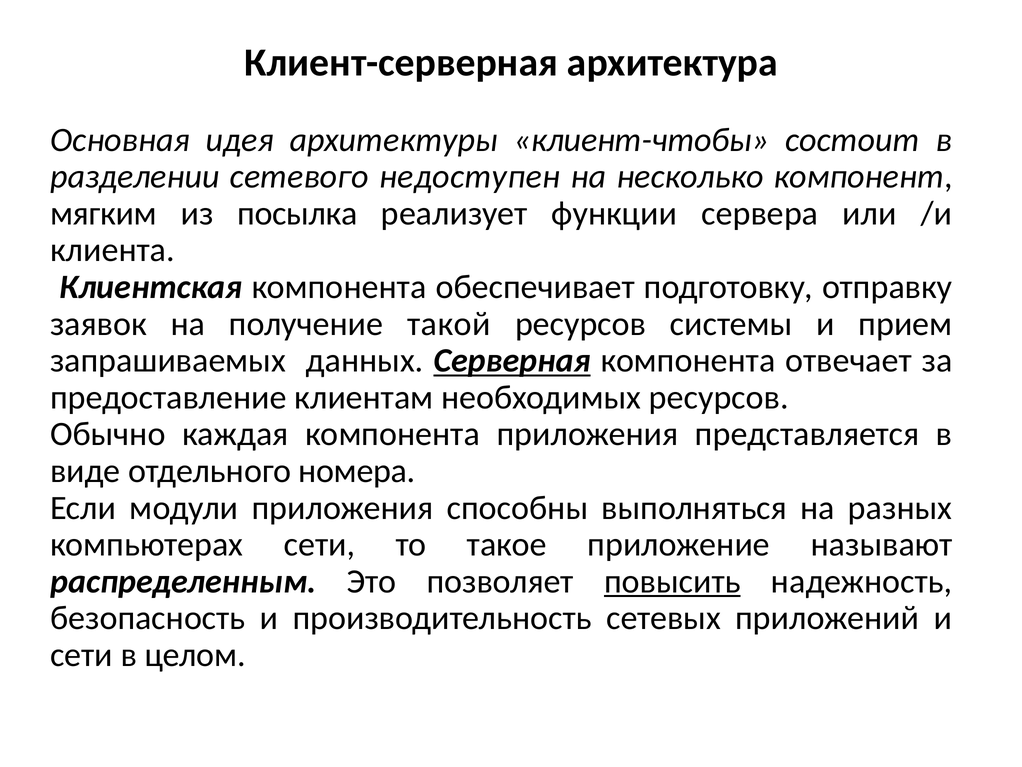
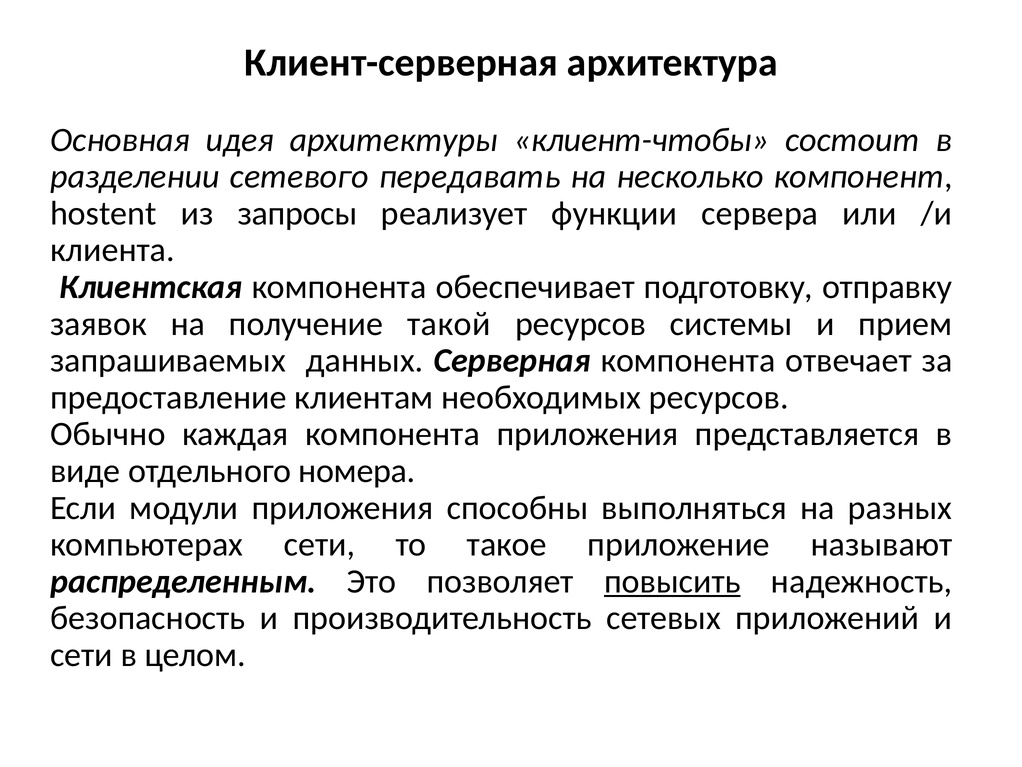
недоступен: недоступен -> передавать
мягким: мягким -> hostent
посылка: посылка -> запросы
Серверная underline: present -> none
